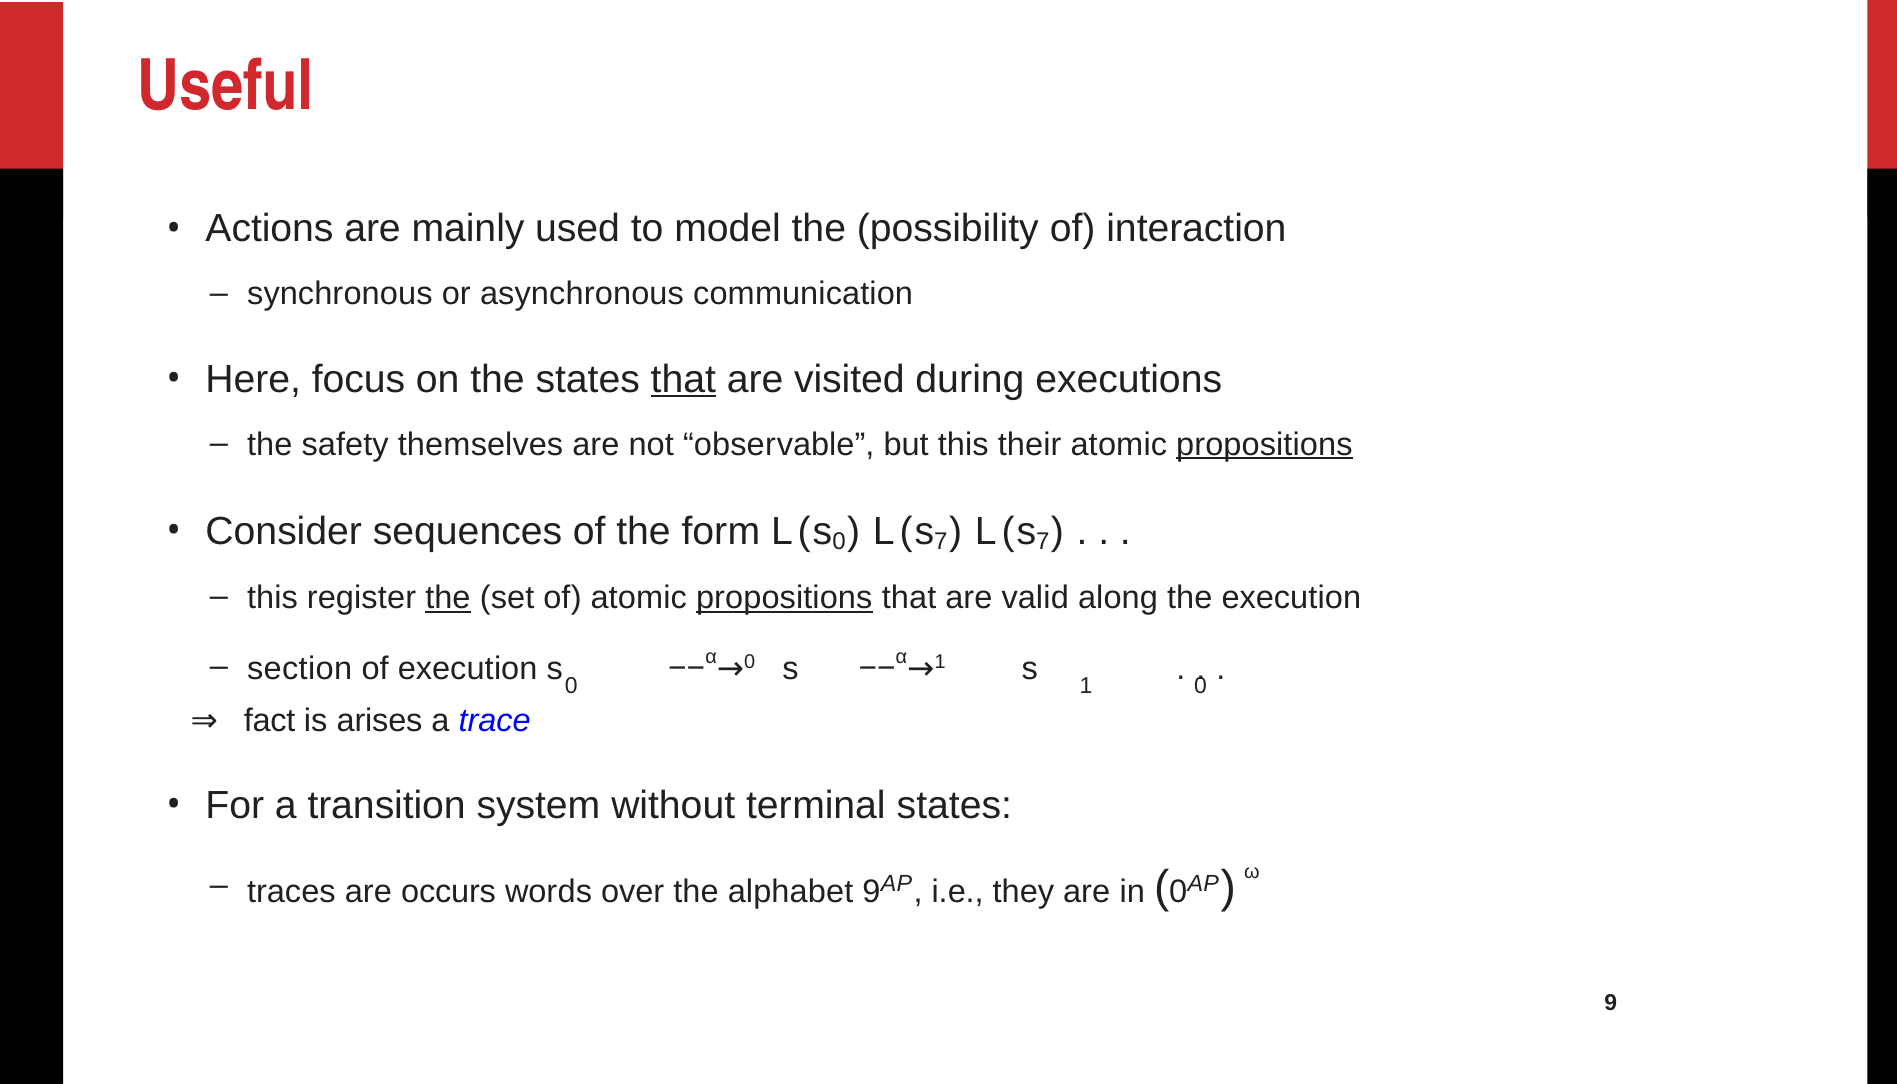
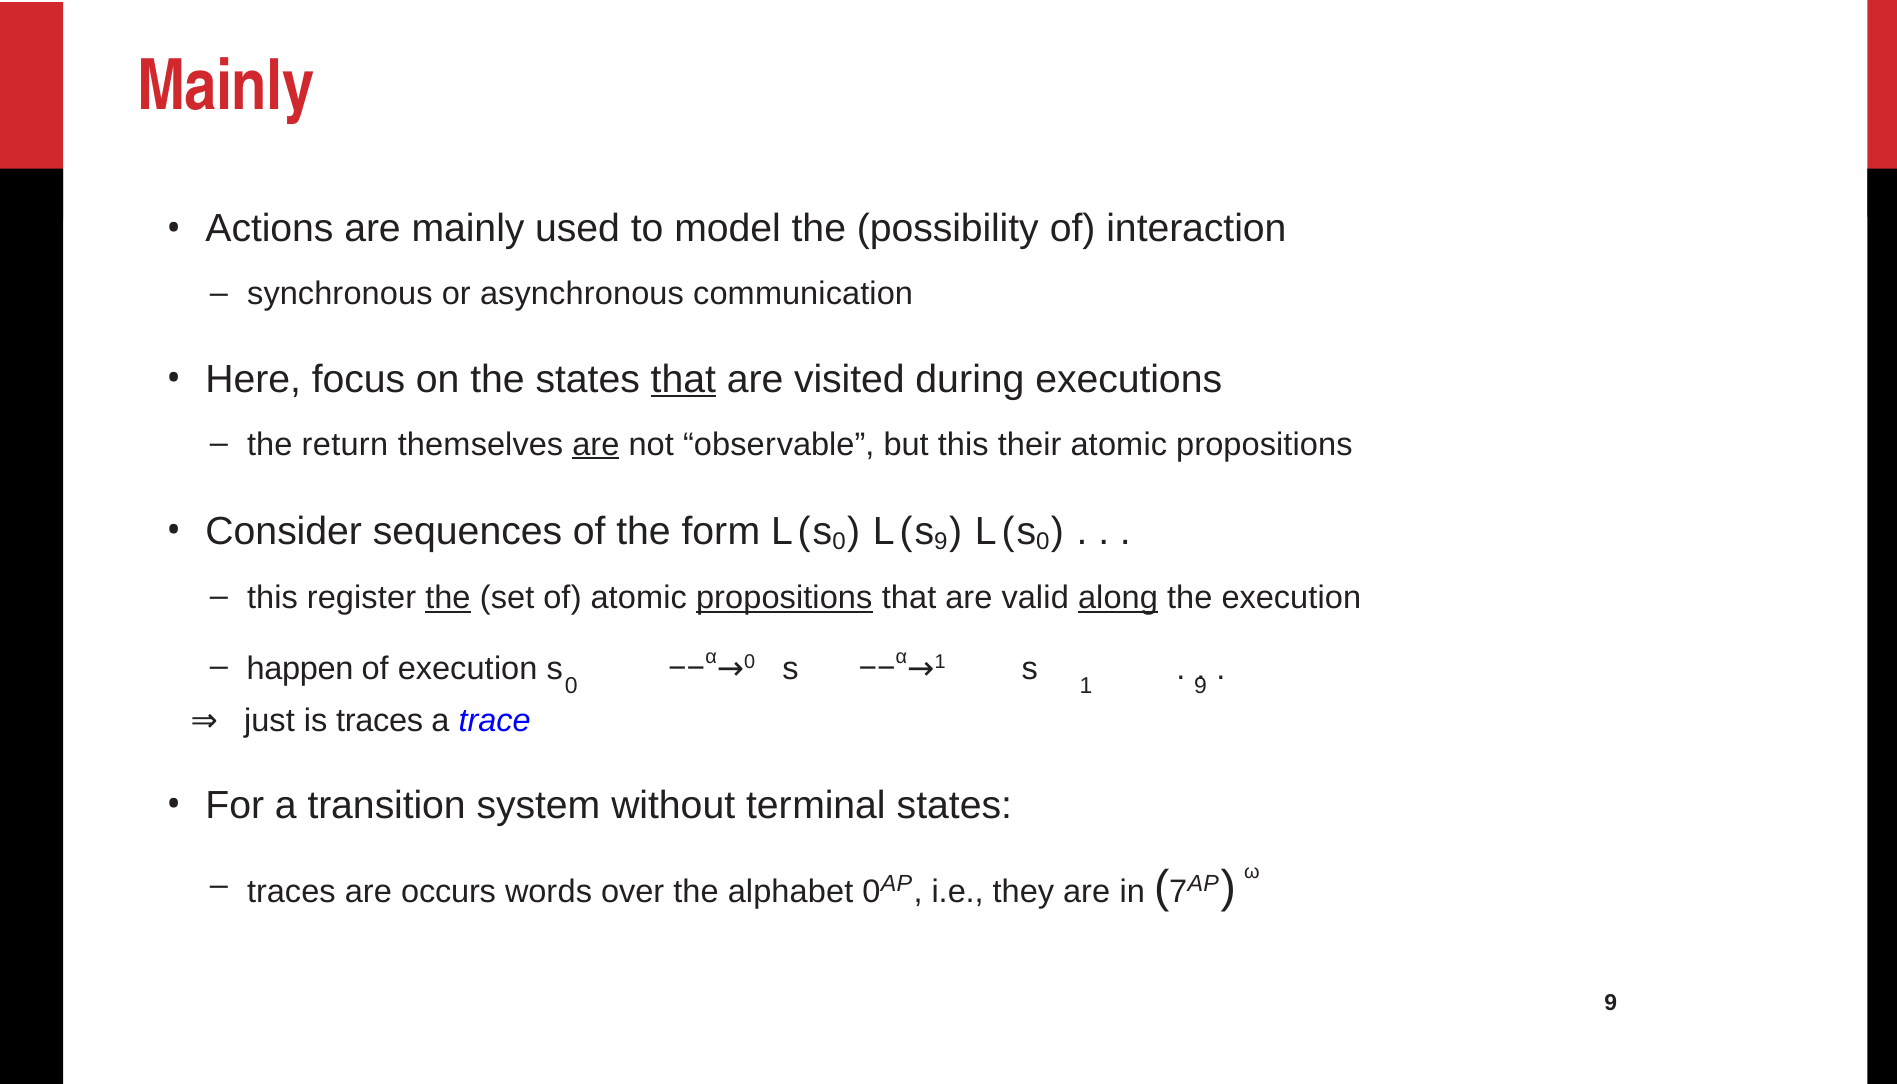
Useful at (226, 86): Useful -> Mainly
safety: safety -> return
are at (596, 444) underline: none -> present
propositions at (1264, 444) underline: present -> none
7 at (941, 541): 7 -> 9
7 at (1043, 541): 7 -> 0
along underline: none -> present
section: section -> happen
1 0: 0 -> 9
fact: fact -> just
is arises: arises -> traces
alphabet 9: 9 -> 0
0 at (1178, 892): 0 -> 7
